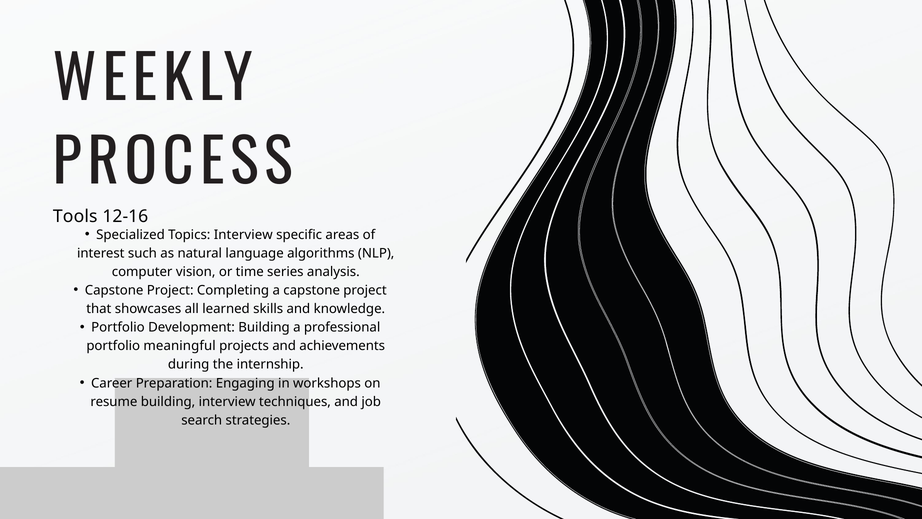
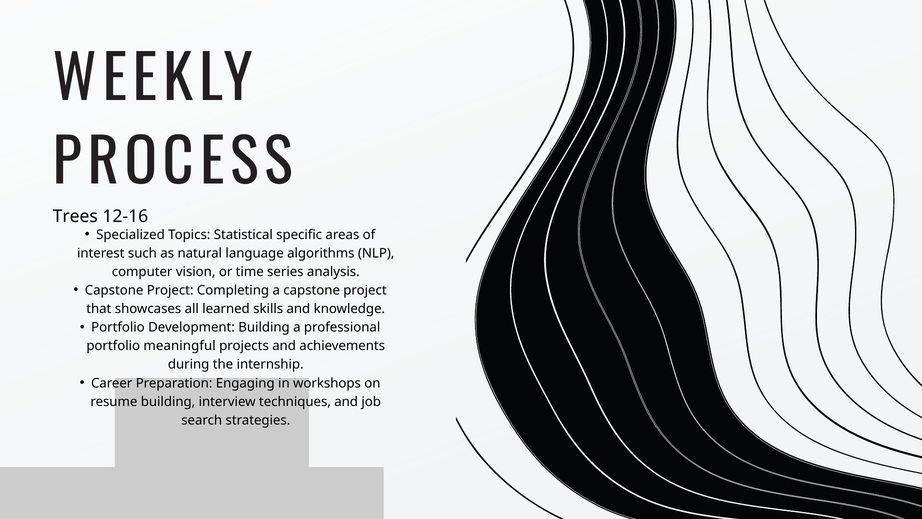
Tools: Tools -> Trees
Topics Interview: Interview -> Statistical
